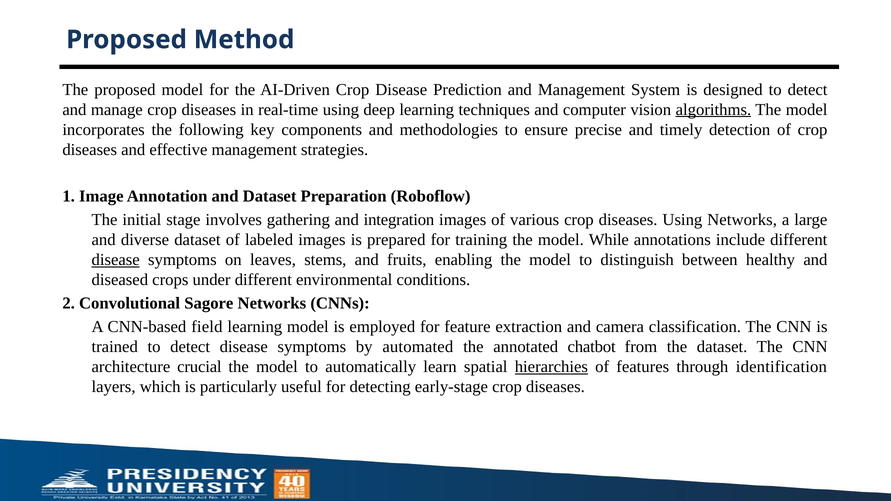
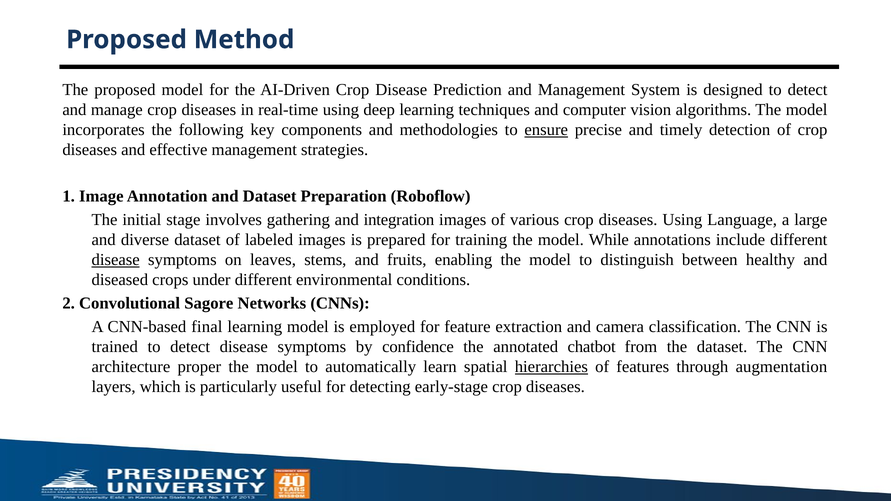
algorithms underline: present -> none
ensure underline: none -> present
Using Networks: Networks -> Language
field: field -> final
automated: automated -> confidence
crucial: crucial -> proper
identification: identification -> augmentation
